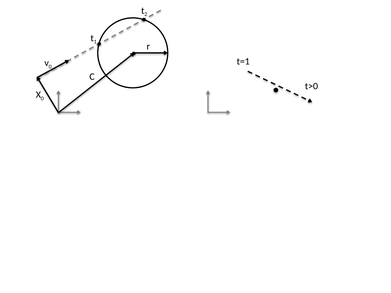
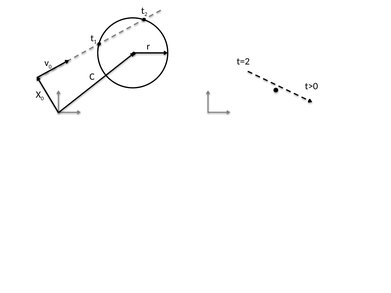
t=1: t=1 -> t=2
